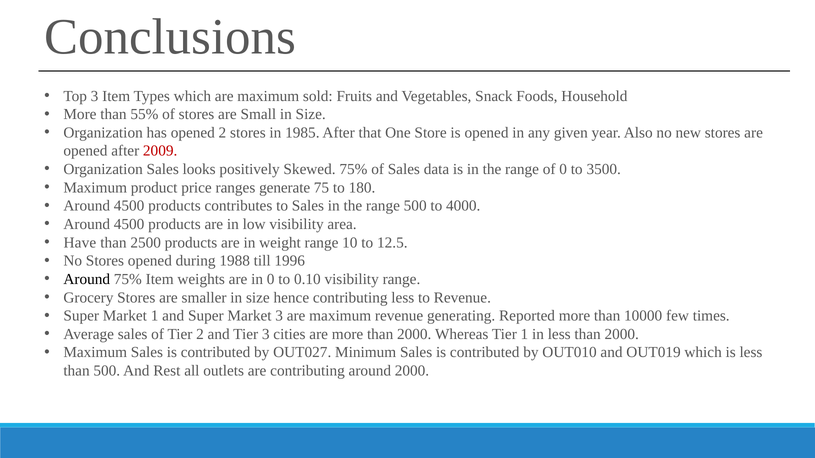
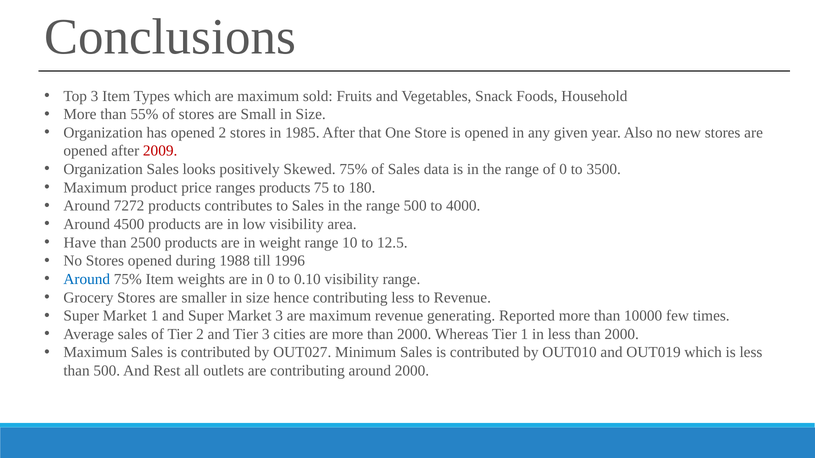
ranges generate: generate -> products
4500 at (129, 206): 4500 -> 7272
Around at (87, 279) colour: black -> blue
